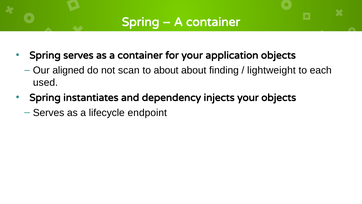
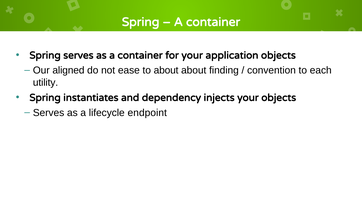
scan: scan -> ease
lightweight: lightweight -> convention
used: used -> utility
